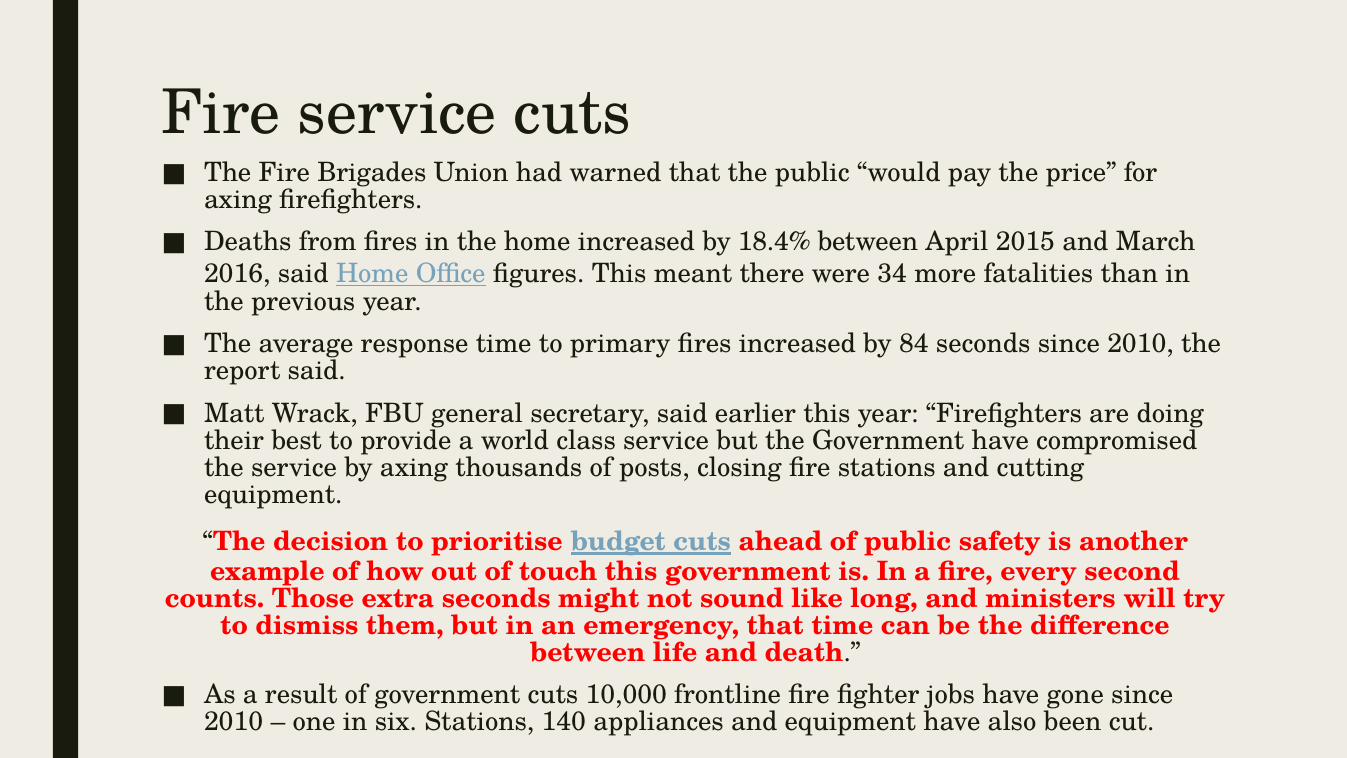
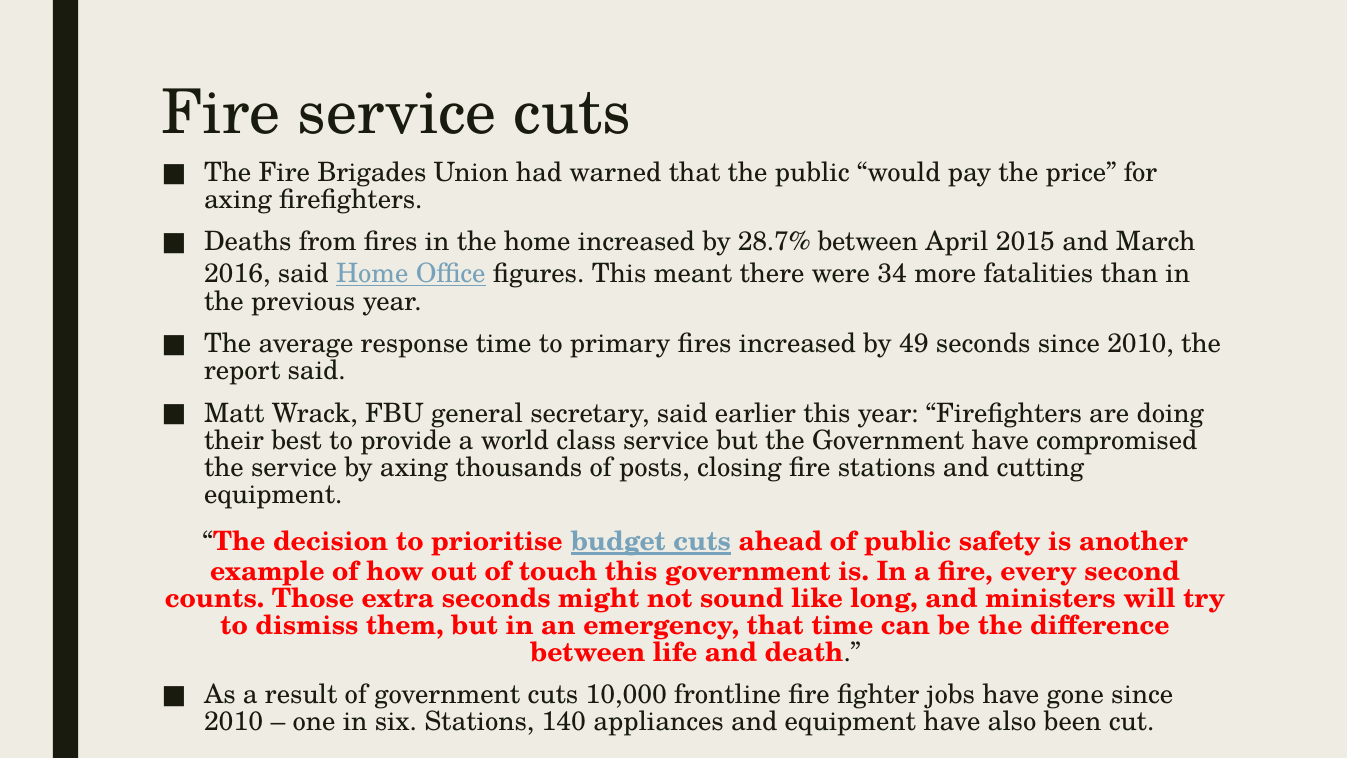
18.4%: 18.4% -> 28.7%
84: 84 -> 49
